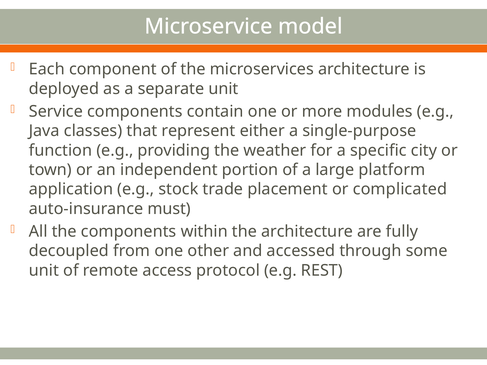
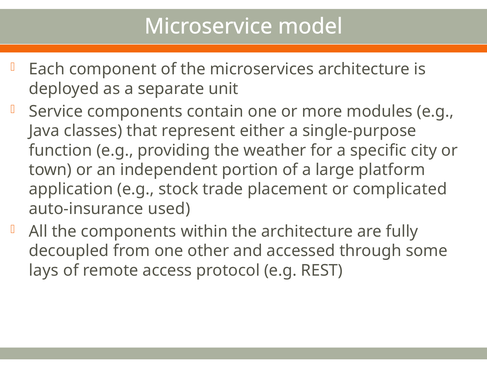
must: must -> used
unit at (44, 271): unit -> lays
